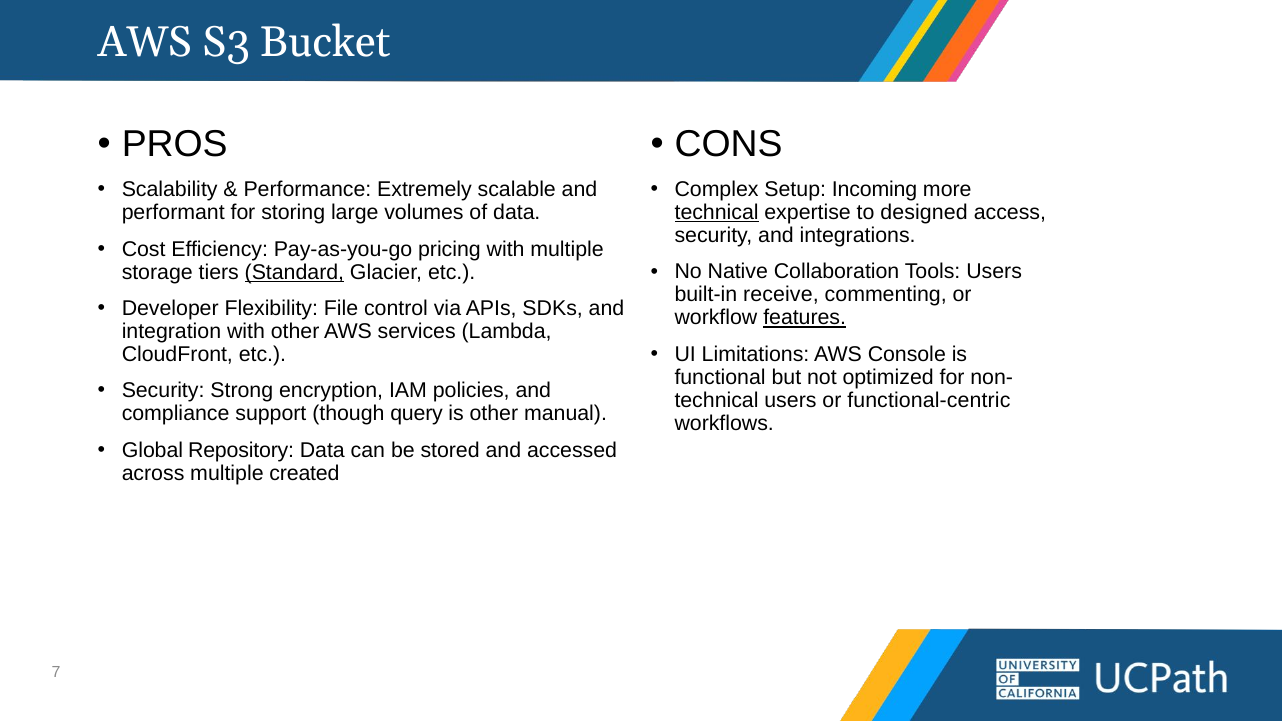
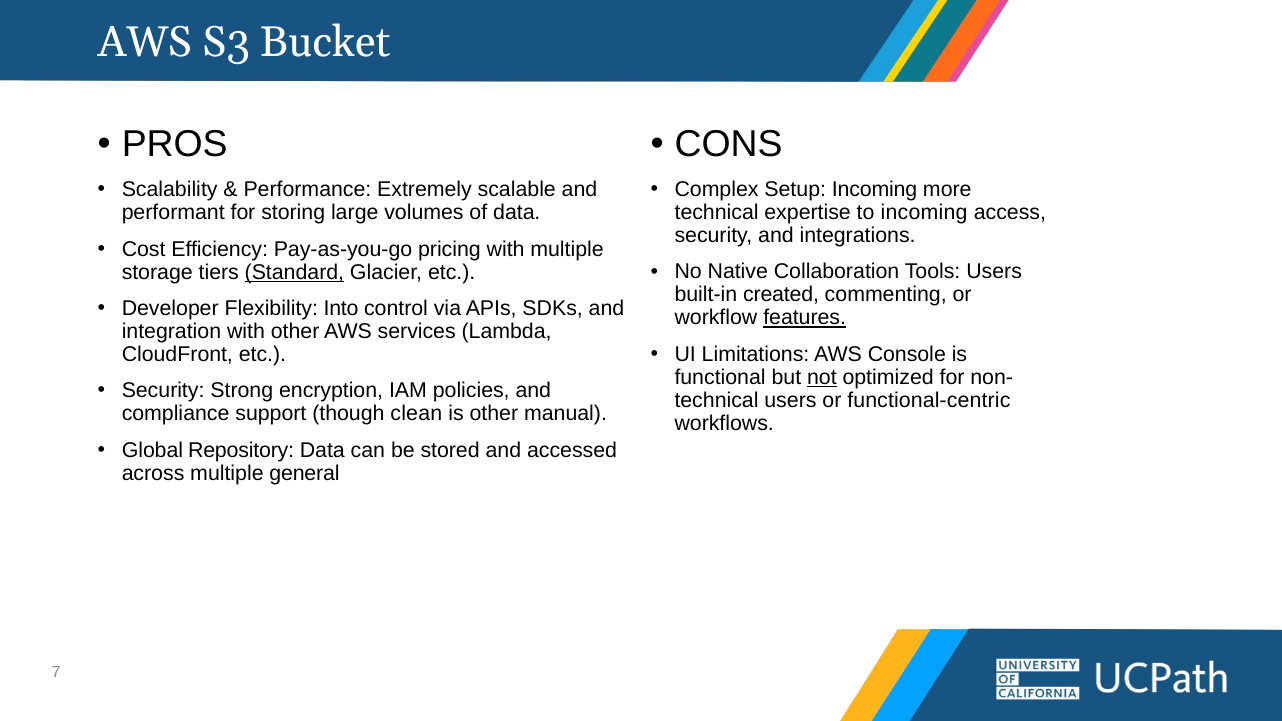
technical at (717, 213) underline: present -> none
to designed: designed -> incoming
receive: receive -> created
File: File -> Into
not underline: none -> present
query: query -> clean
created: created -> general
